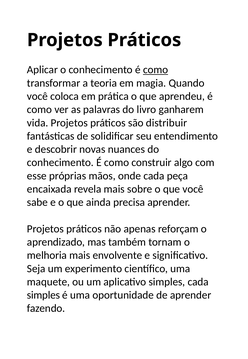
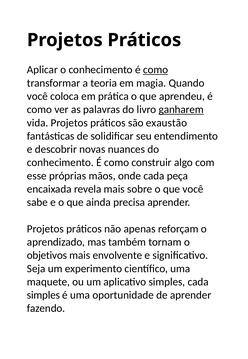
ganharem underline: none -> present
distribuir: distribuir -> exaustão
melhoria: melhoria -> objetivos
